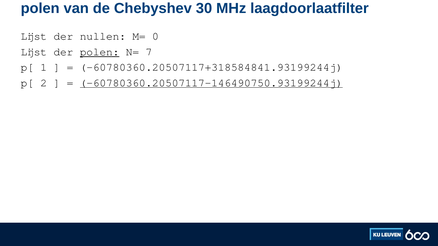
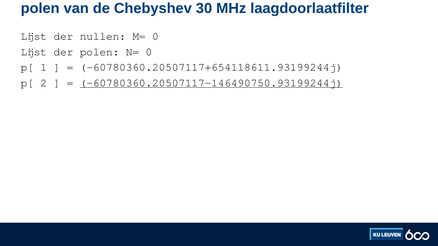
polen at (100, 52) underline: present -> none
N= 7: 7 -> 0
-60780360.20507117+318584841.93199244j: -60780360.20507117+318584841.93199244j -> -60780360.20507117+654118611.93199244j
